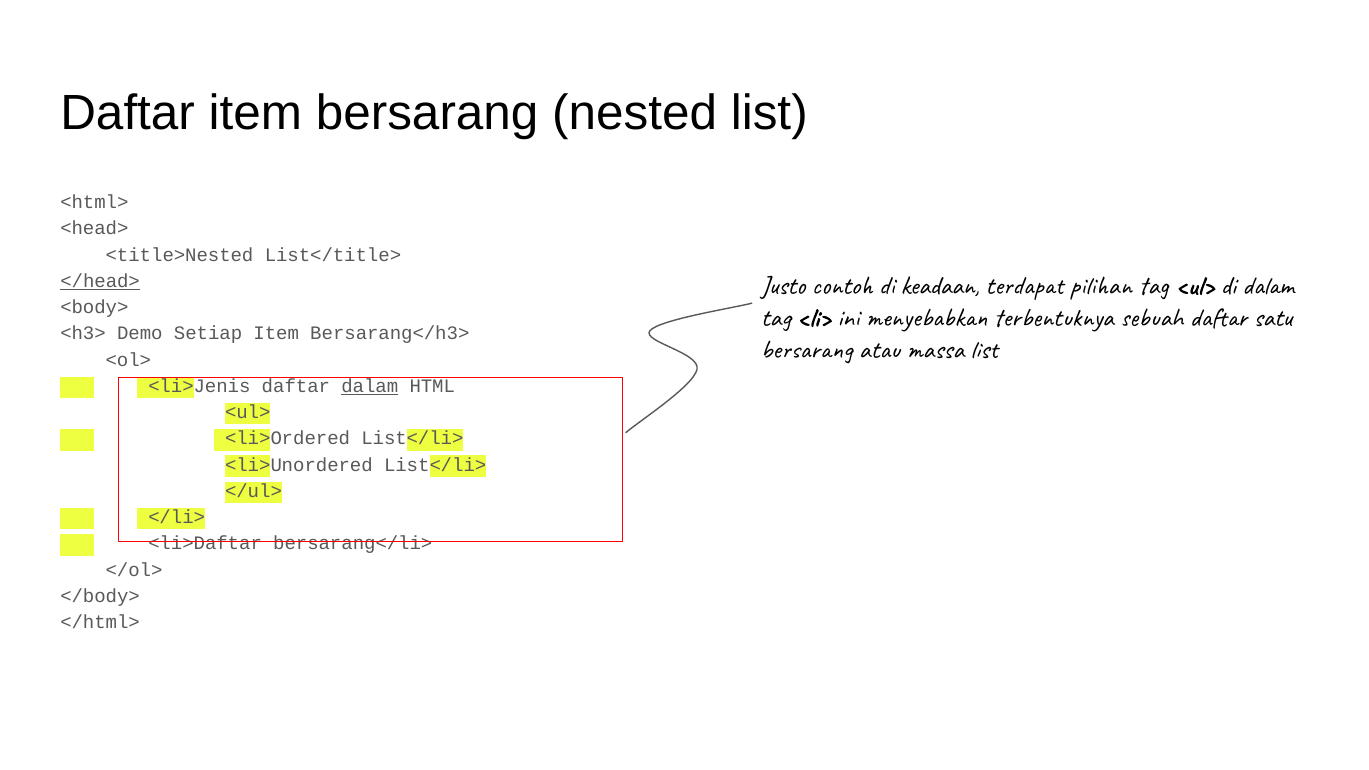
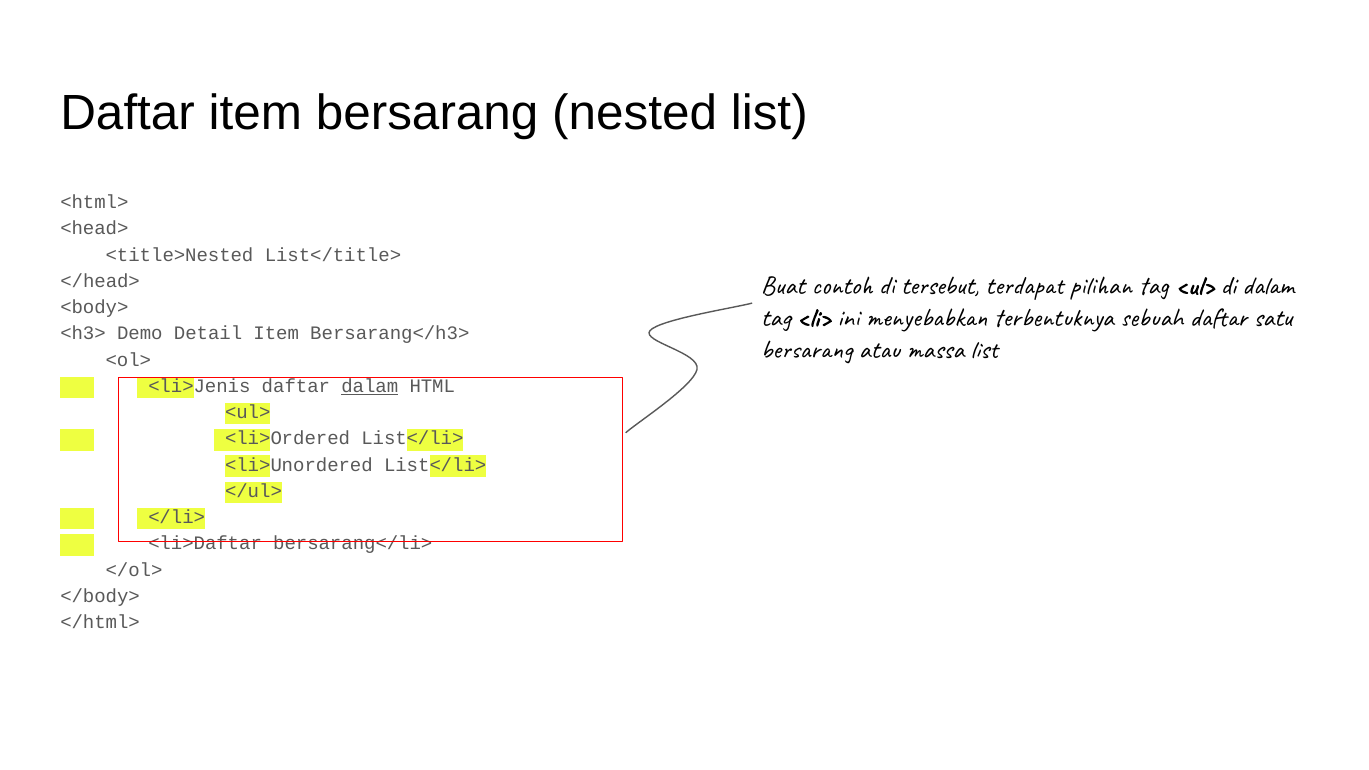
</head> underline: present -> none
Justo: Justo -> Buat
keadaan: keadaan -> tersebut
Setiap: Setiap -> Detail
